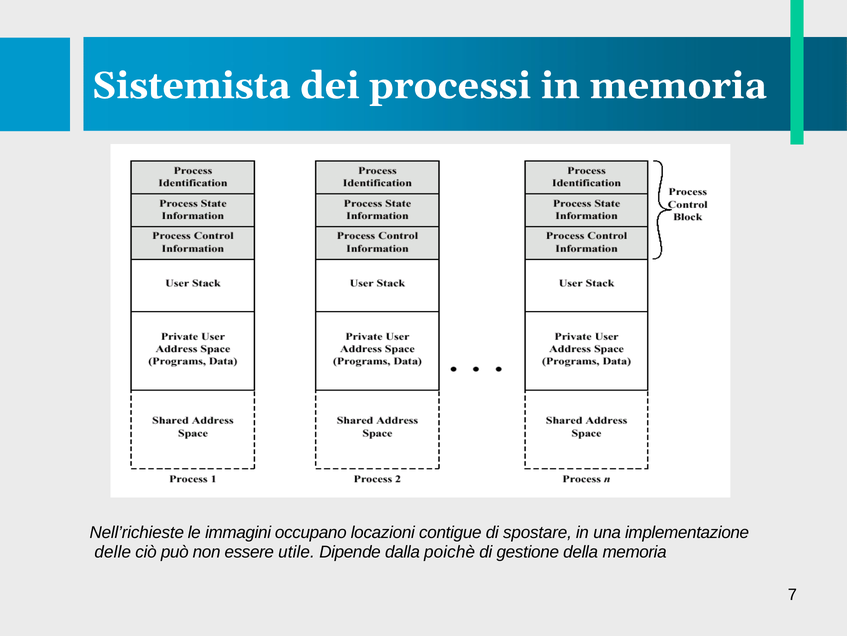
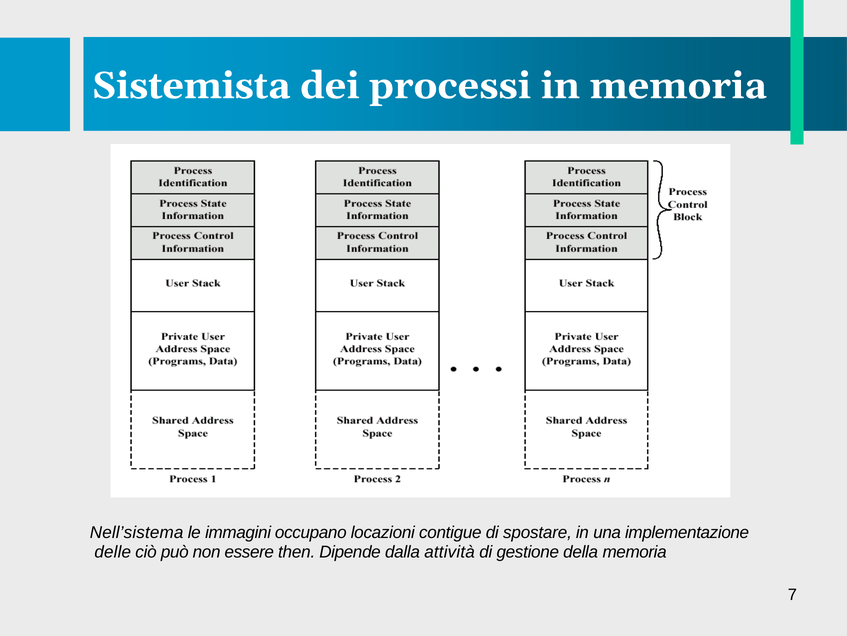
Nell’richieste: Nell’richieste -> Nell’sistema
utile: utile -> then
poichè: poichè -> attività
